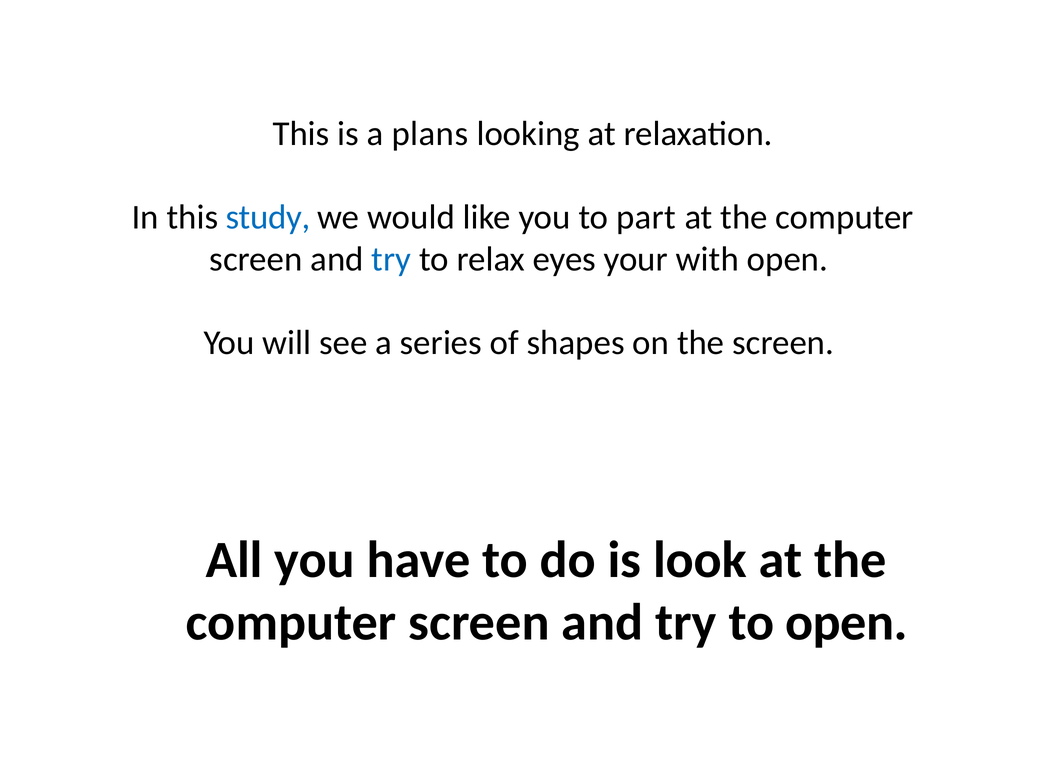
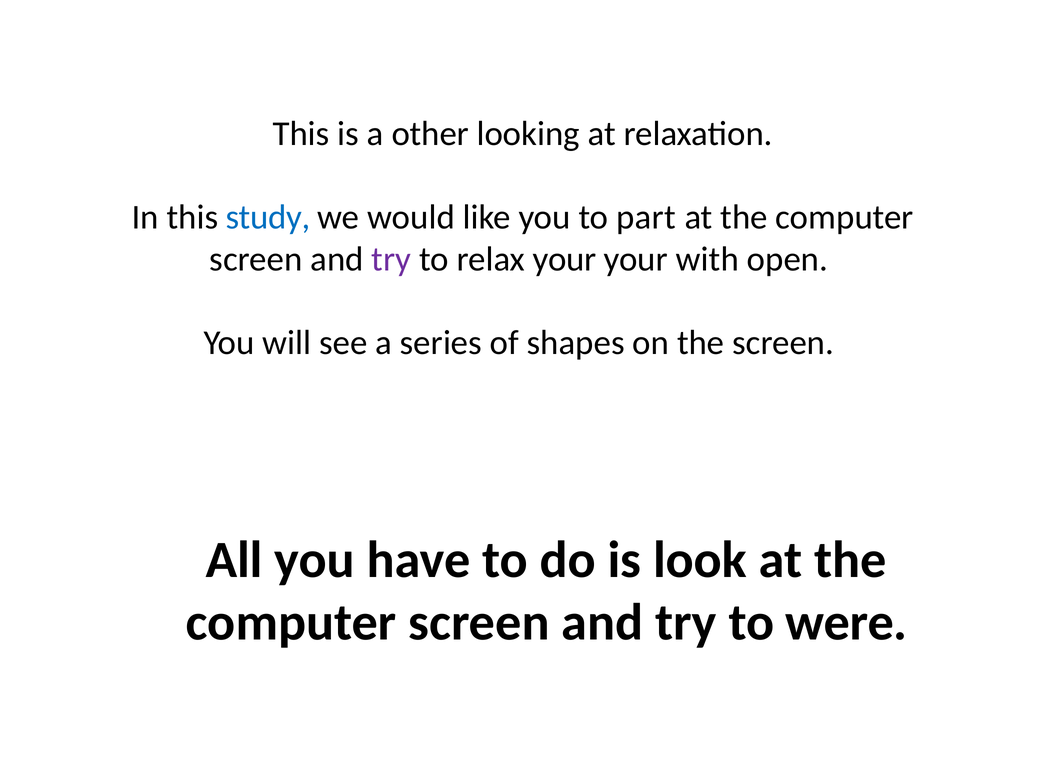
plans: plans -> other
try at (391, 259) colour: blue -> purple
relax eyes: eyes -> your
to open: open -> were
